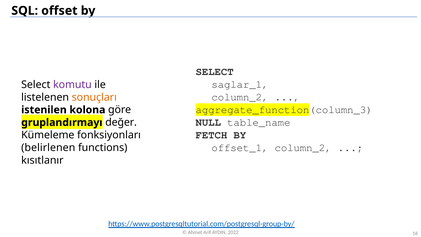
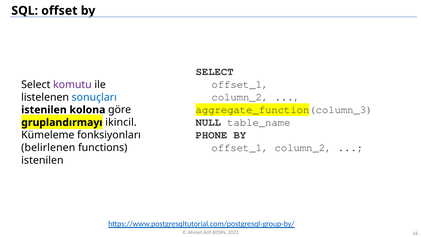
saglar_1 at (240, 84): saglar_1 -> offset_1
sonuçları colour: orange -> blue
değer: değer -> ikincil
FETCH: FETCH -> PHONE
kısıtlanır at (42, 160): kısıtlanır -> istenilen
